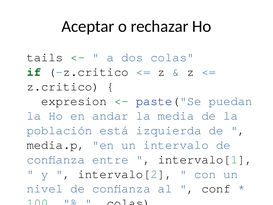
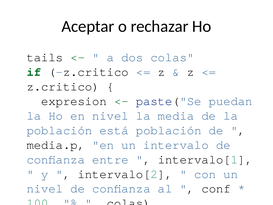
en andar: andar -> nivel
está izquierda: izquierda -> población
